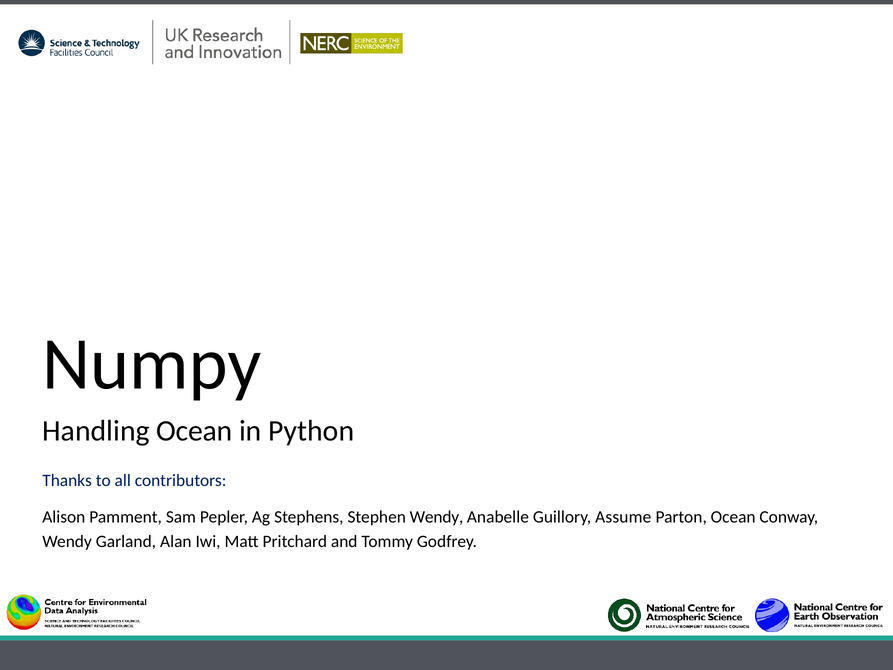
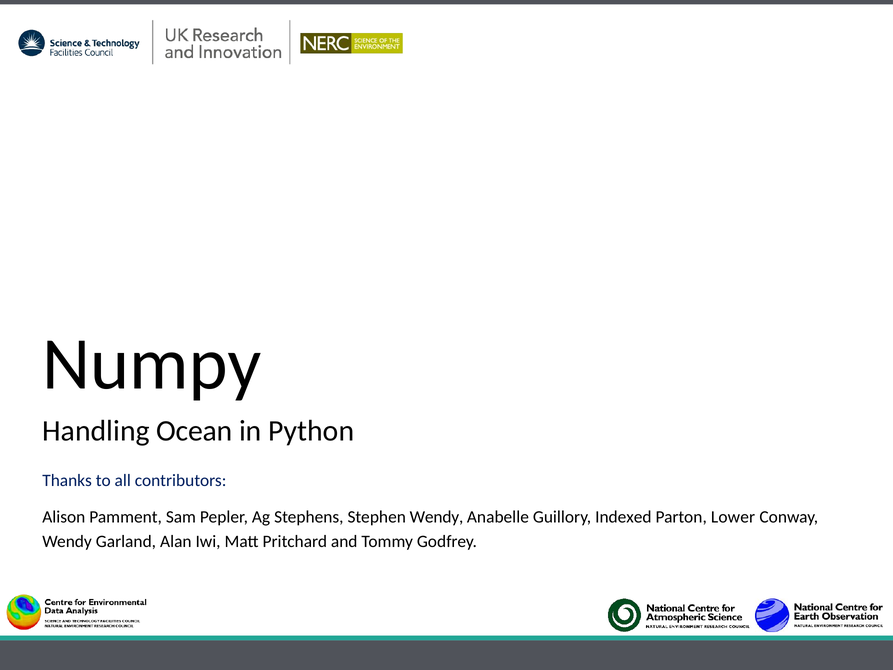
Assume: Assume -> Indexed
Parton Ocean: Ocean -> Lower
